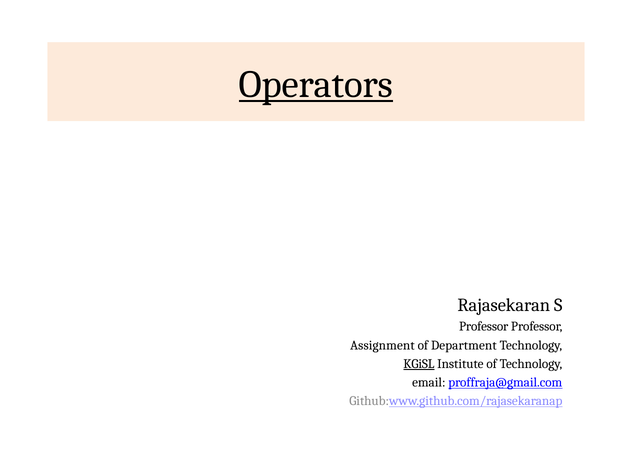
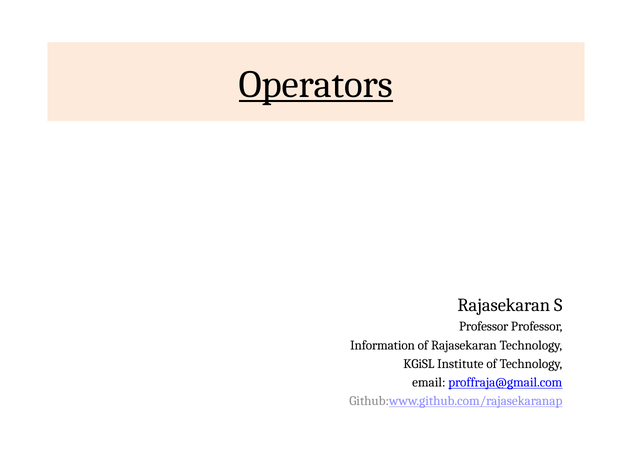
Assignment: Assignment -> Information
of Department: Department -> Rajasekaran
KGiSL underline: present -> none
